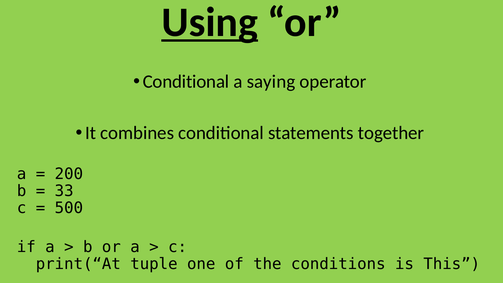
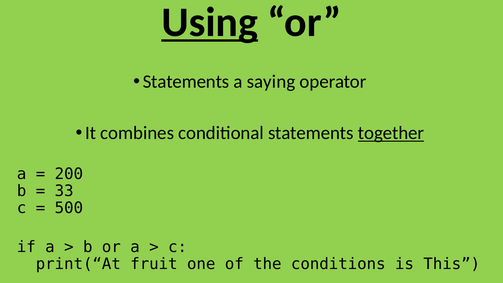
Conditional at (186, 82): Conditional -> Statements
together underline: none -> present
tuple: tuple -> fruit
